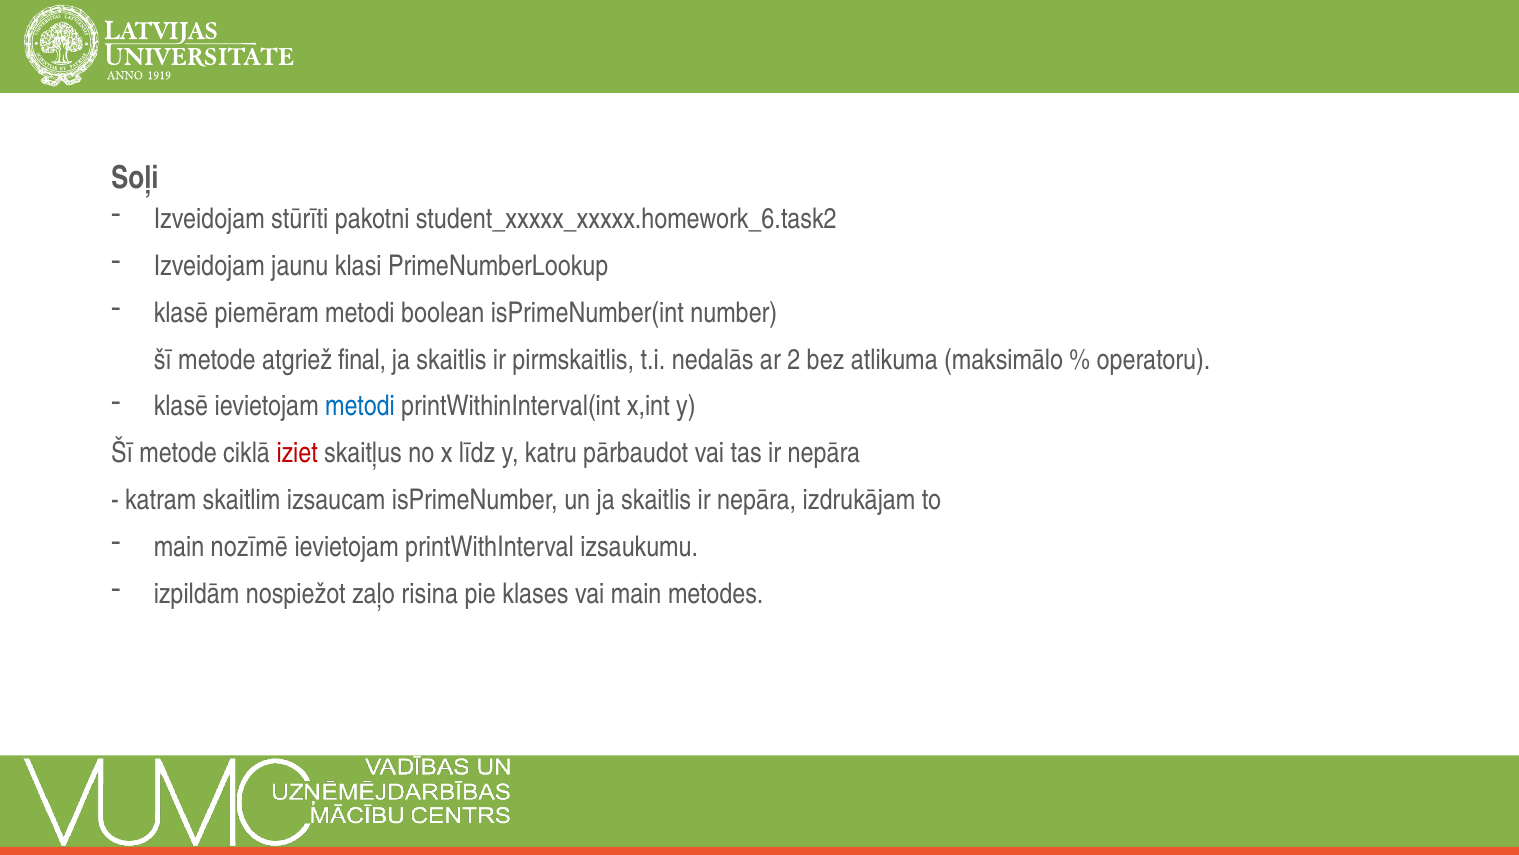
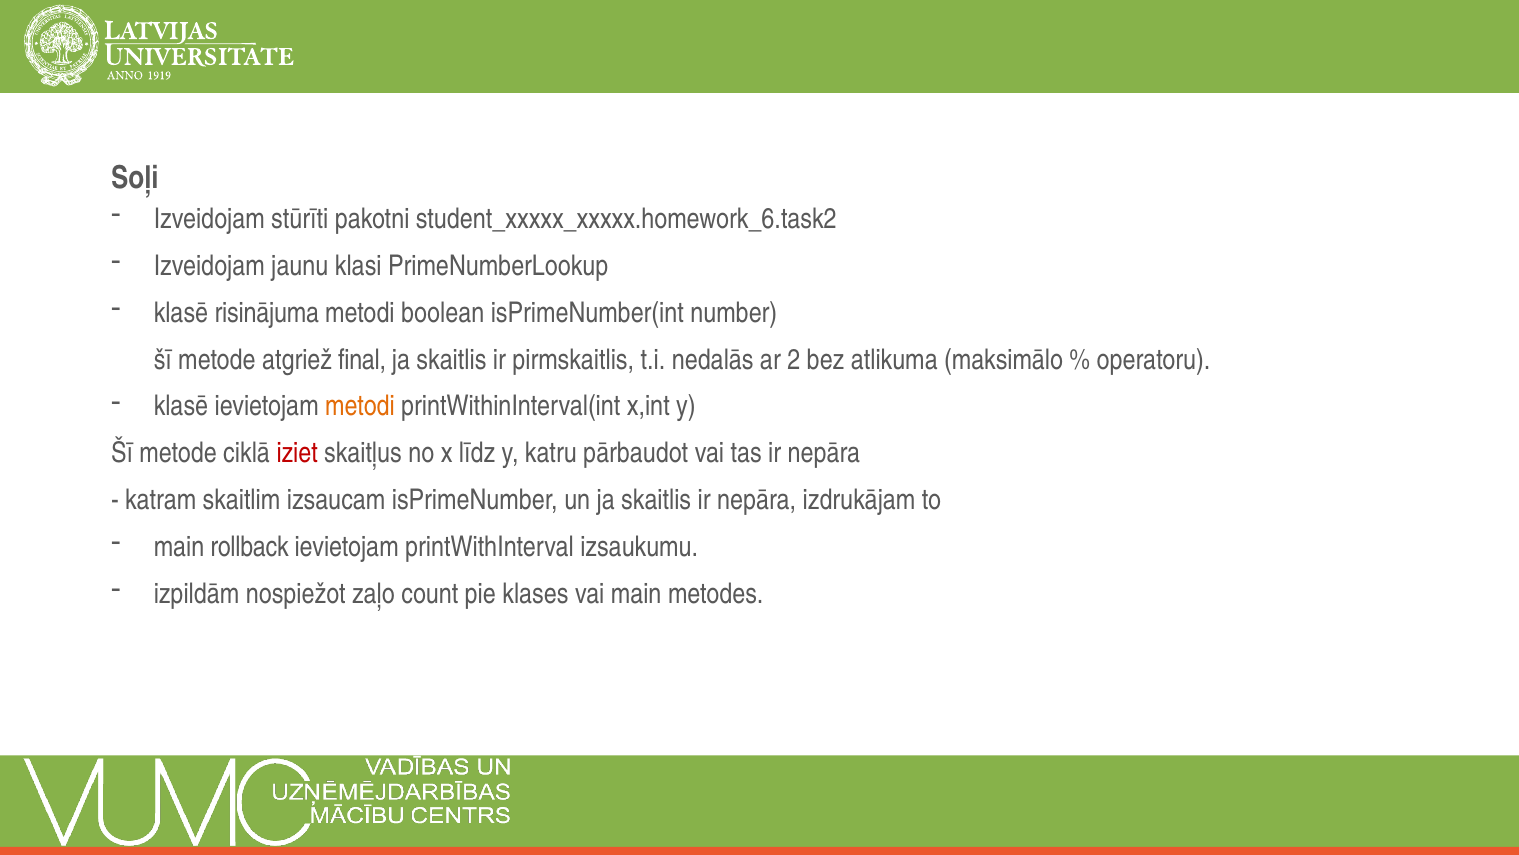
piemēram: piemēram -> risinājuma
metodi at (360, 406) colour: blue -> orange
nozīmē: nozīmē -> rollback
risina: risina -> count
